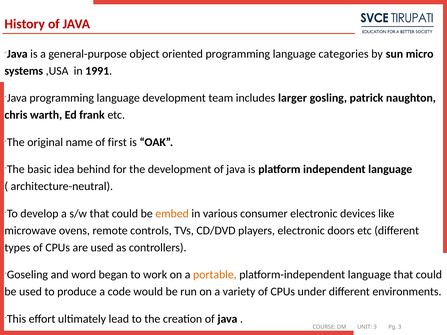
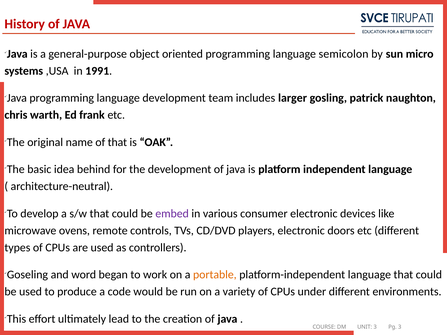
categories: categories -> semicolon
of first: first -> that
embed colour: orange -> purple
